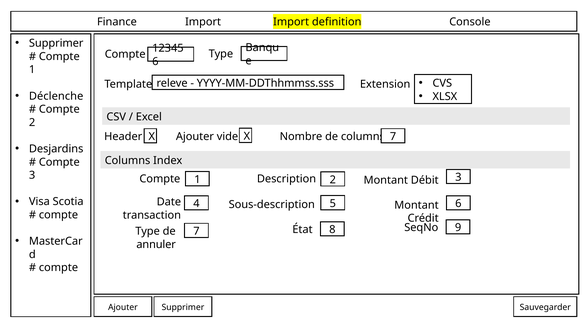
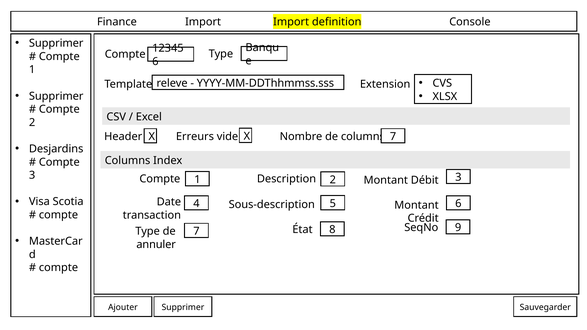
Déclenche at (56, 96): Déclenche -> Supprimer
X Ajouter: Ajouter -> Erreurs
